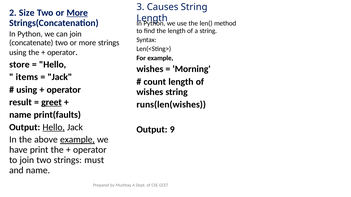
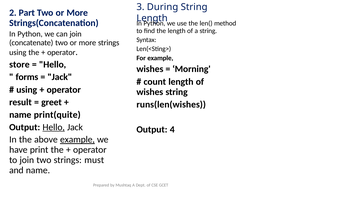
Causes: Causes -> During
Size: Size -> Part
More at (77, 13) underline: present -> none
items: items -> forms
greet underline: present -> none
print(faults: print(faults -> print(quite
9: 9 -> 4
